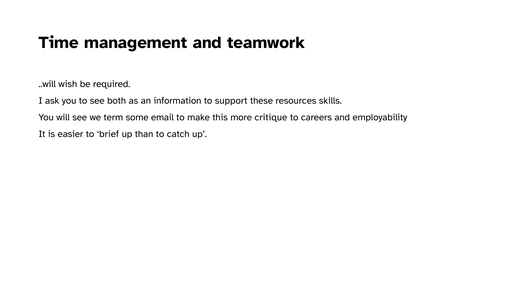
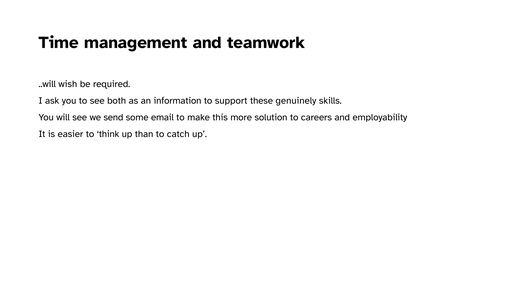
resources: resources -> genuinely
term: term -> send
critique: critique -> solution
brief: brief -> think
